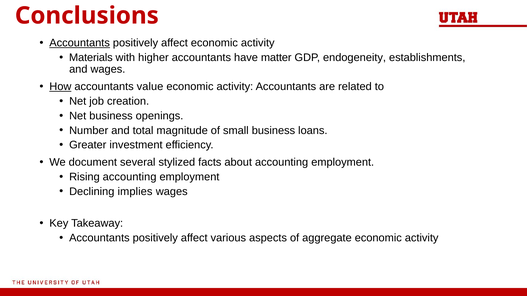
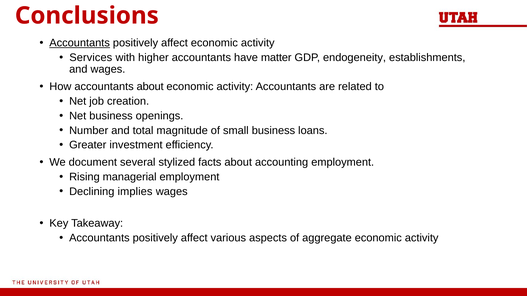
Materials: Materials -> Services
How underline: present -> none
accountants value: value -> about
Rising accounting: accounting -> managerial
